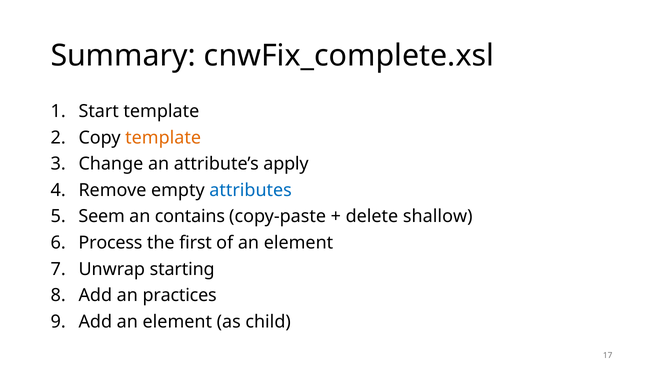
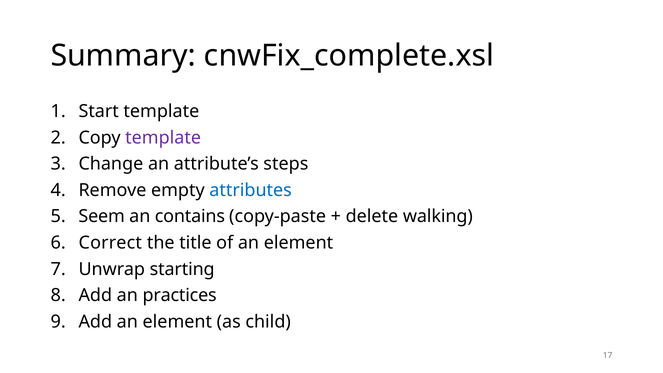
template at (163, 138) colour: orange -> purple
apply: apply -> steps
shallow: shallow -> walking
Process: Process -> Correct
first: first -> title
